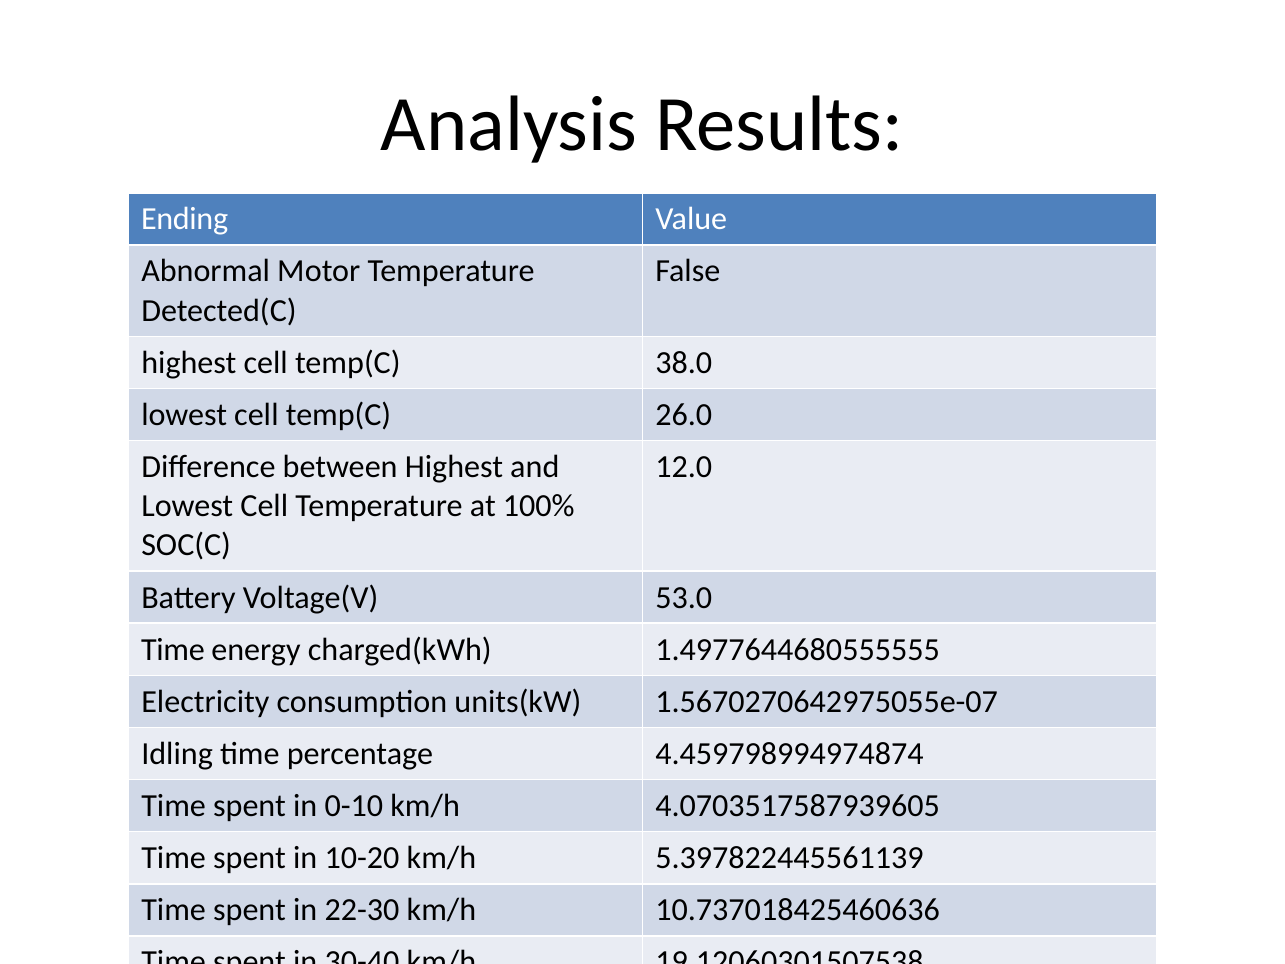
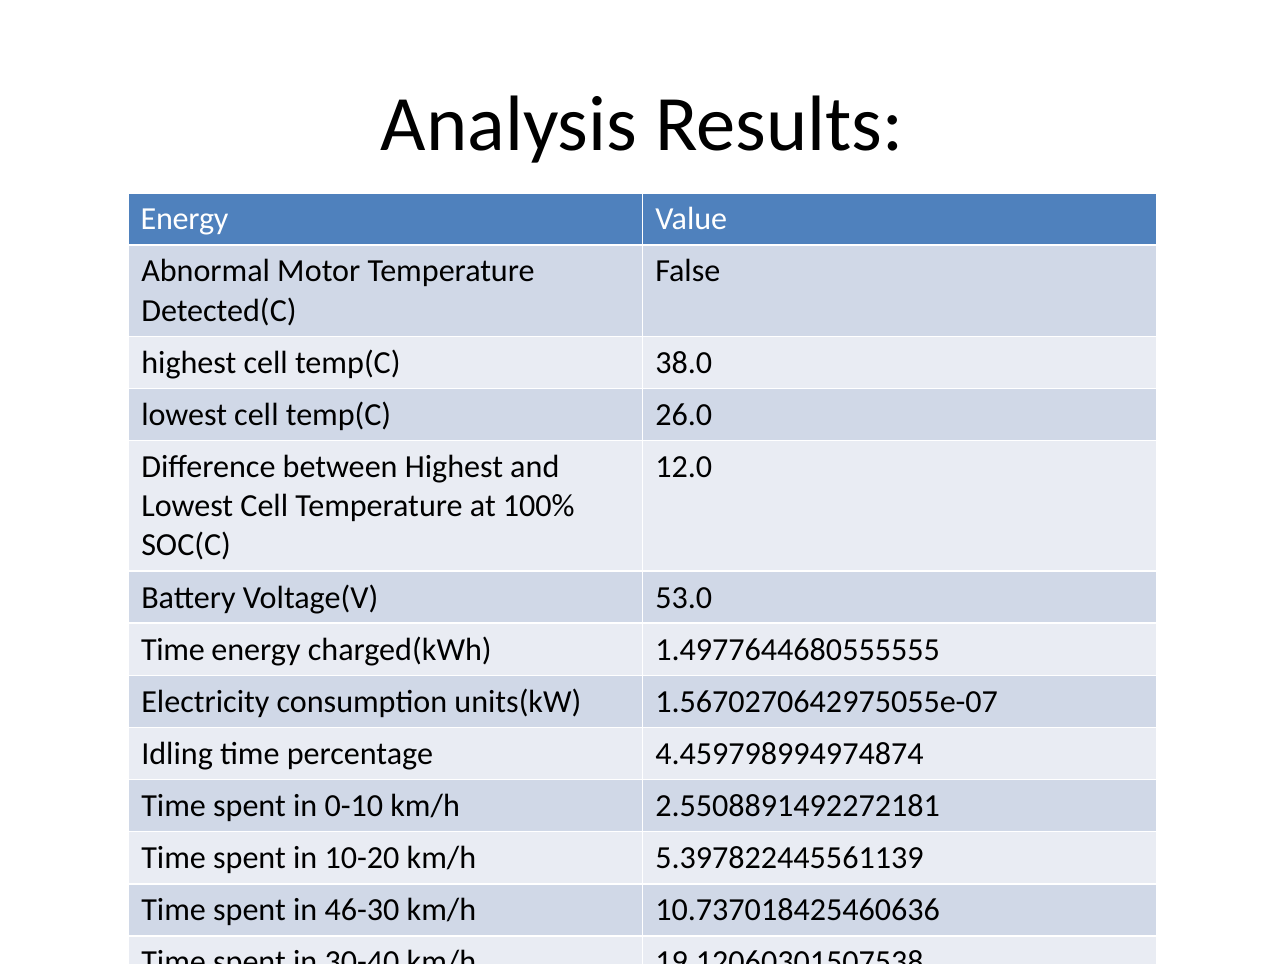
Ending at (185, 219): Ending -> Energy
4.0703517587939605: 4.0703517587939605 -> 2.5508891492272181
22-30: 22-30 -> 46-30
